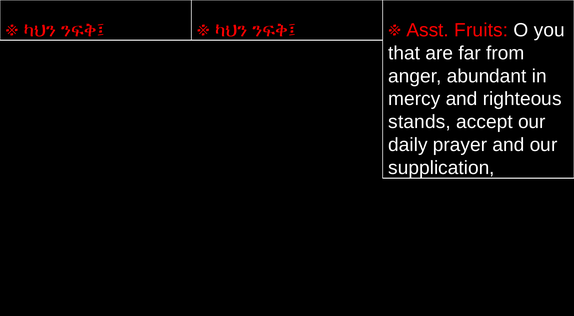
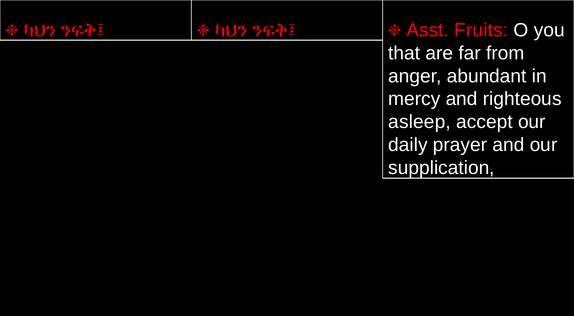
stands: stands -> asleep
